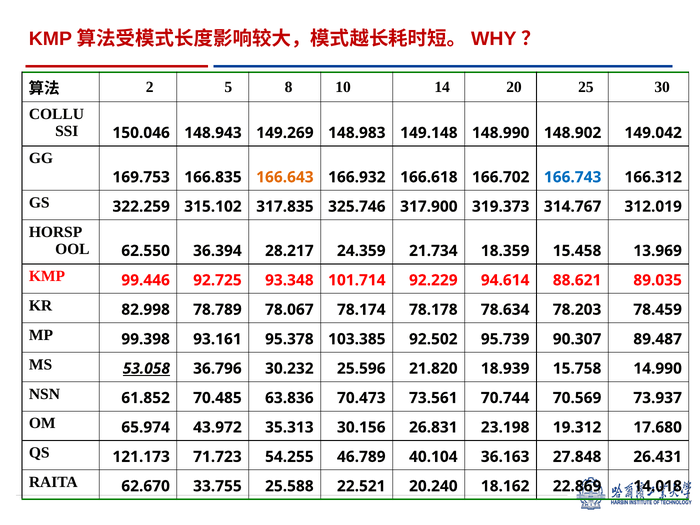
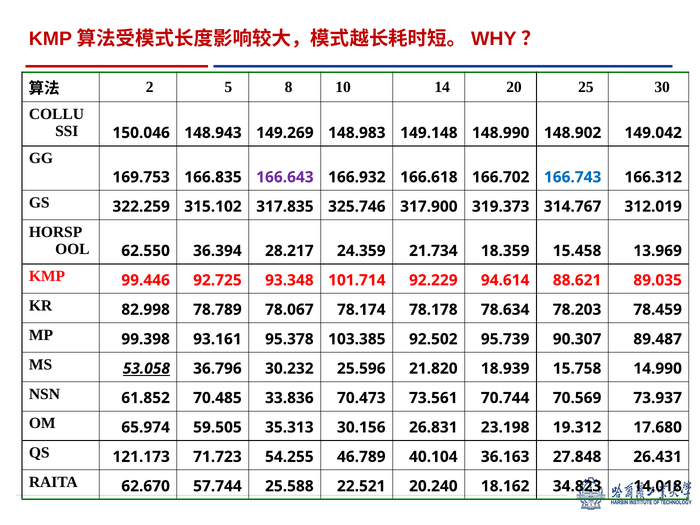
166.643 colour: orange -> purple
63.836: 63.836 -> 33.836
43.972: 43.972 -> 59.505
33.755: 33.755 -> 57.744
22.869: 22.869 -> 34.823
